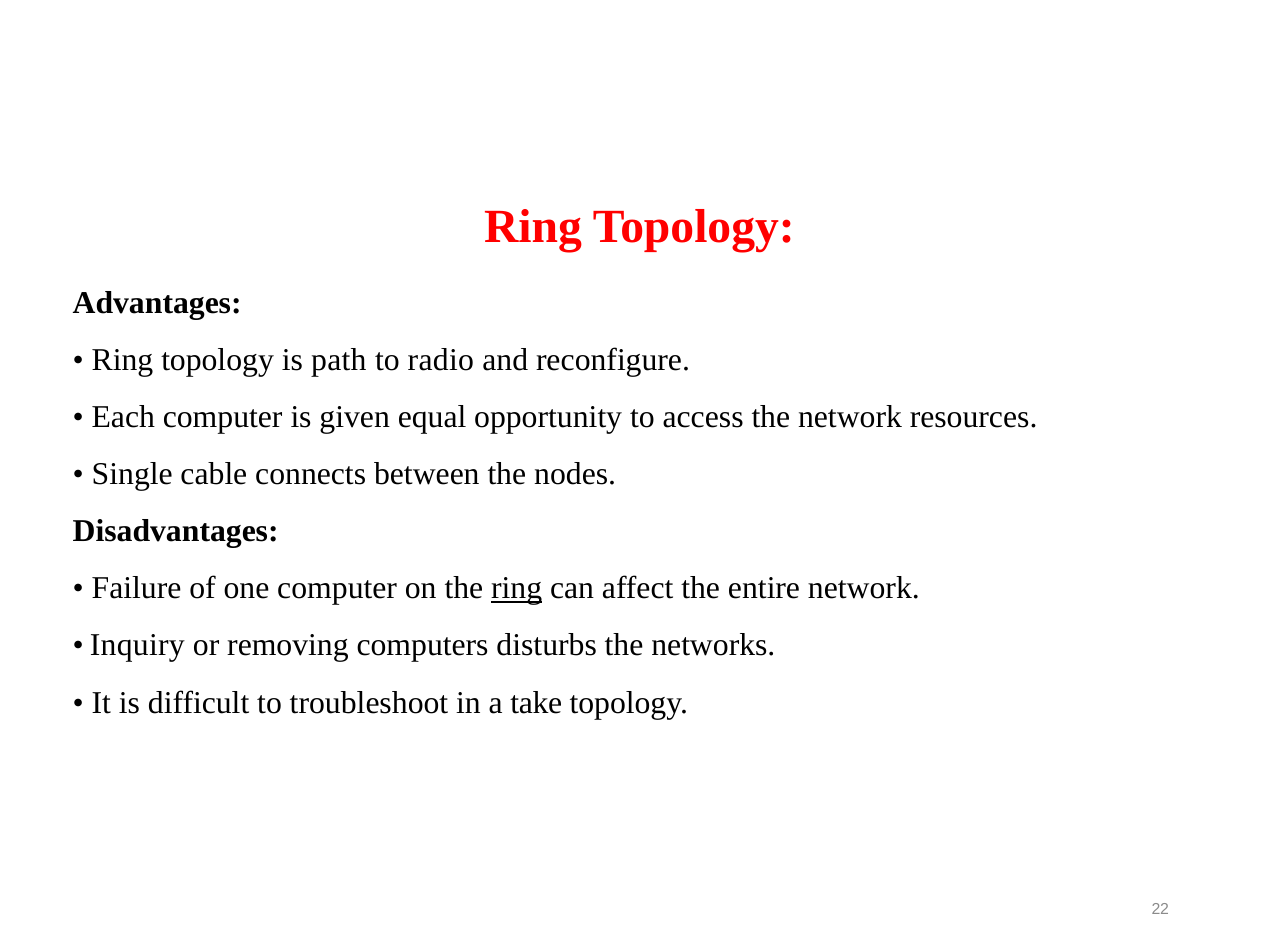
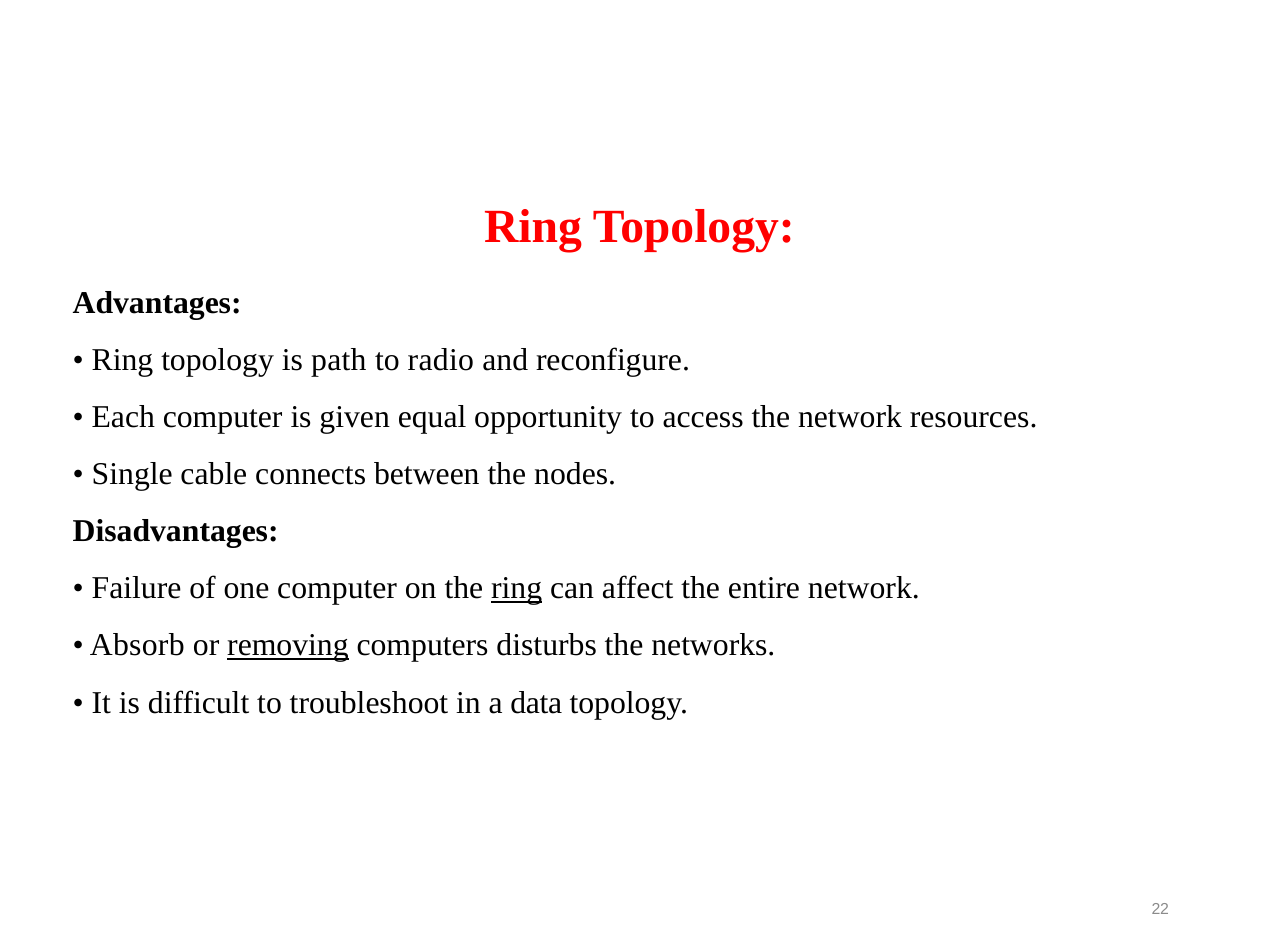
Inquiry: Inquiry -> Absorb
removing underline: none -> present
take: take -> data
